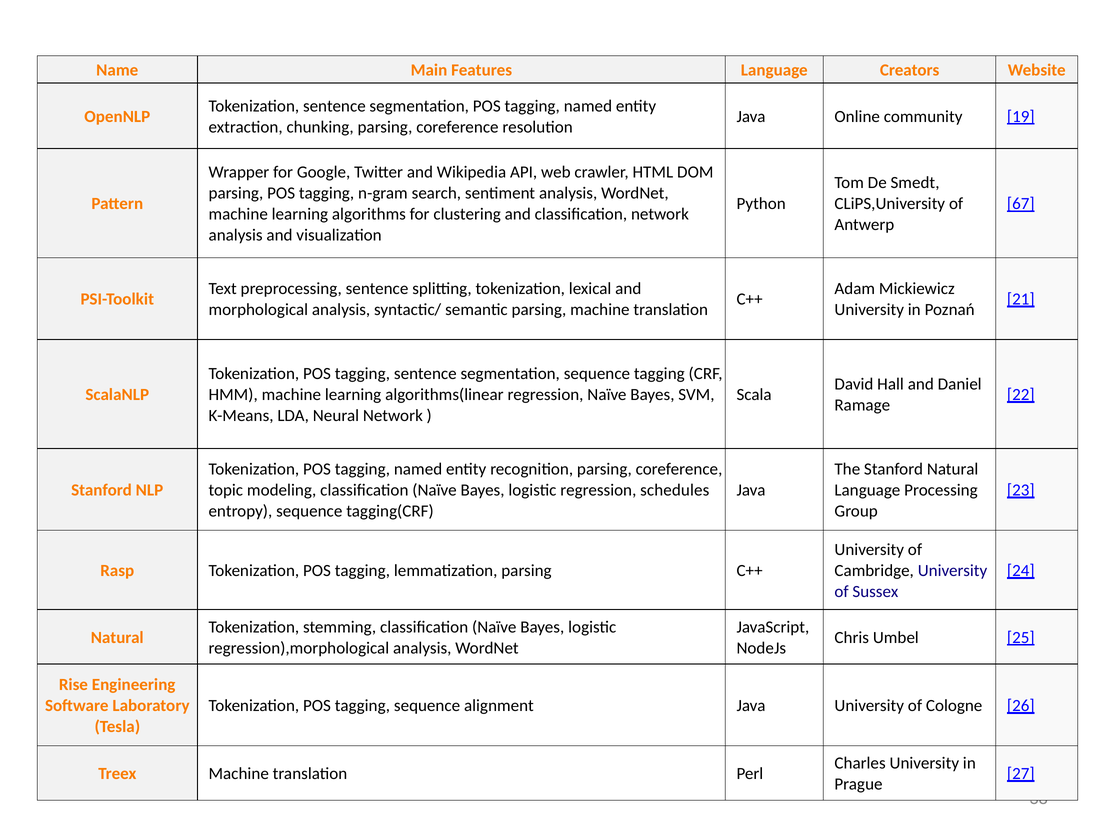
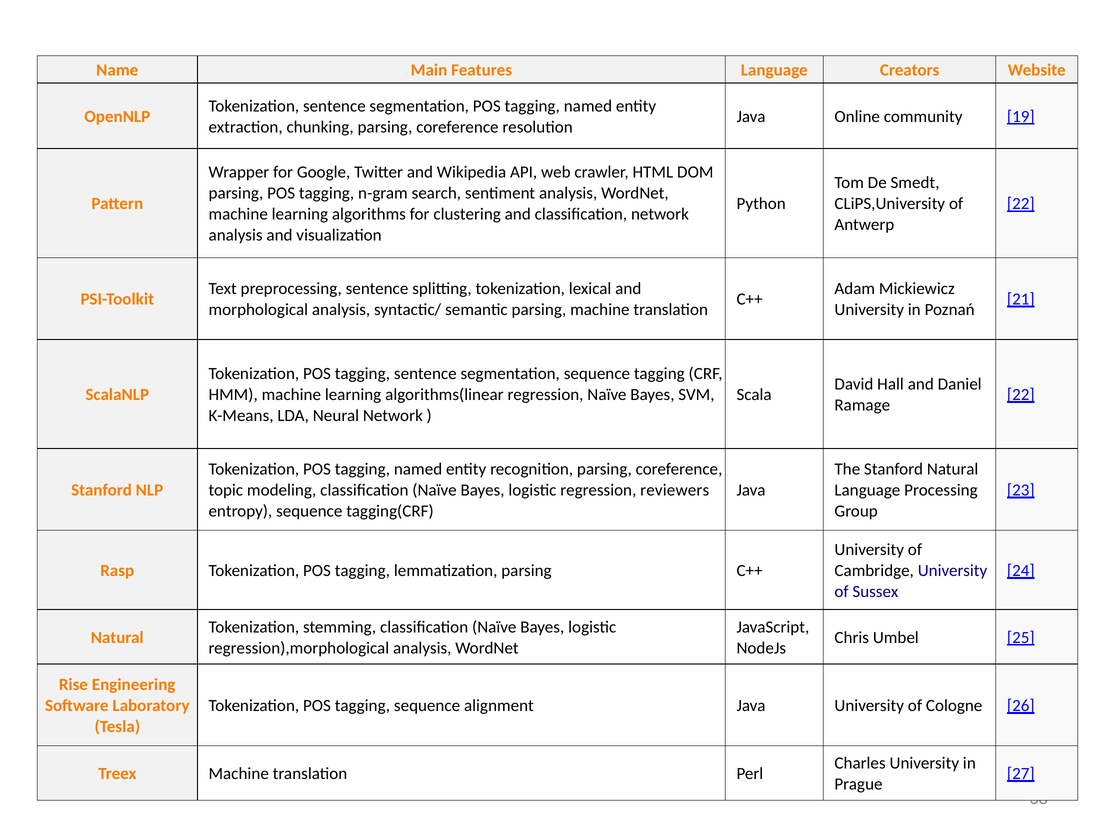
67 at (1021, 204): 67 -> 22
schedules: schedules -> reviewers
